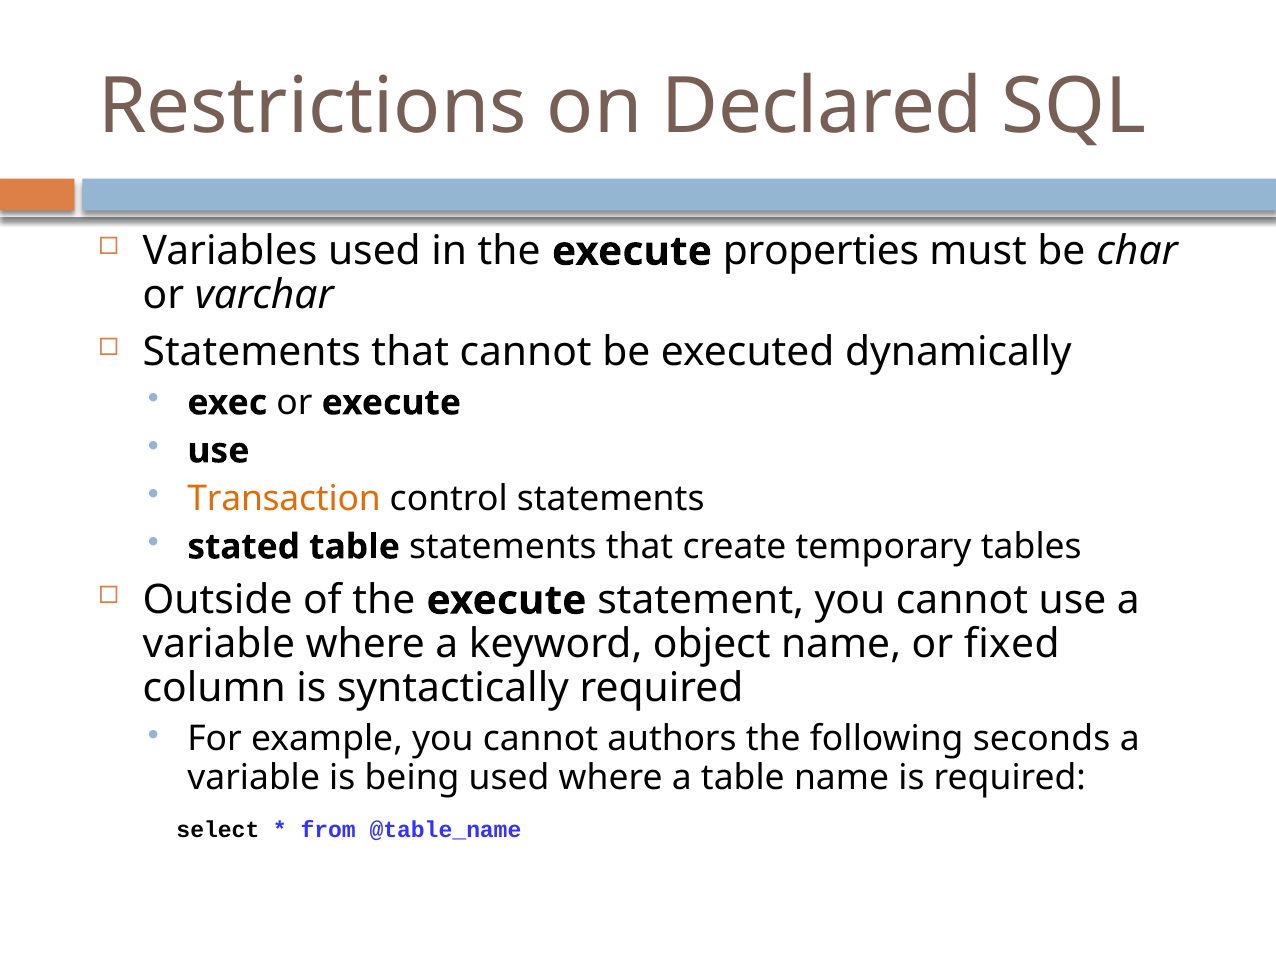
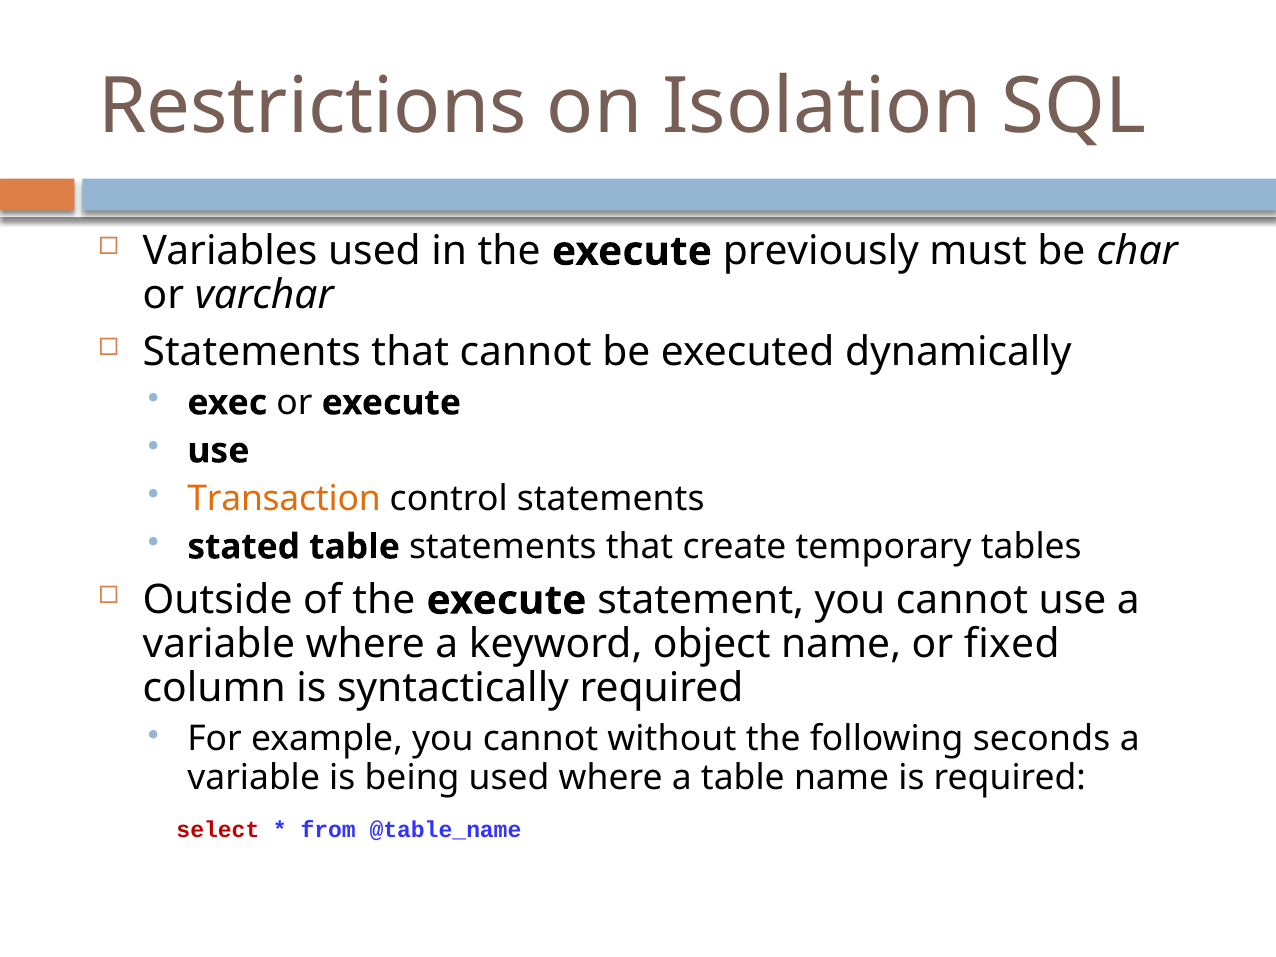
Declared: Declared -> Isolation
properties: properties -> previously
authors: authors -> without
select colour: black -> red
